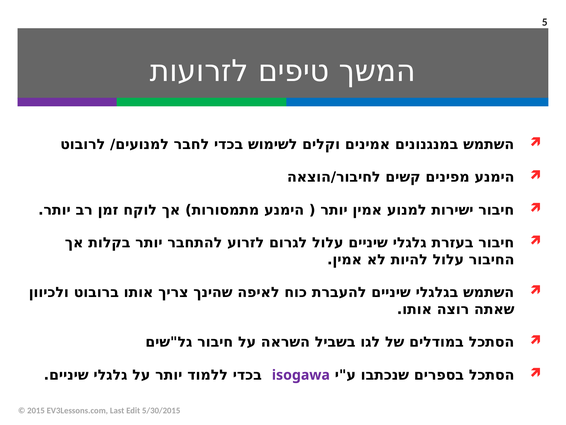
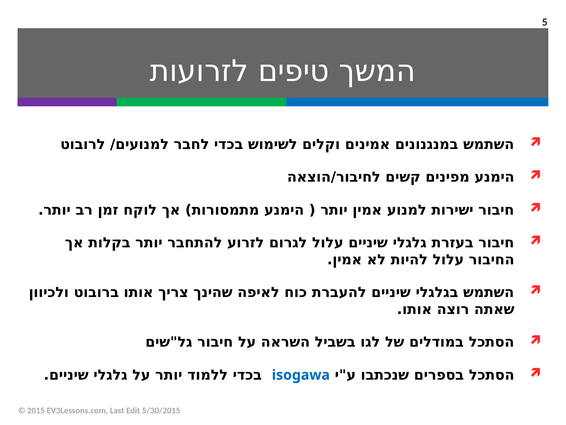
isogawa colour: purple -> blue
